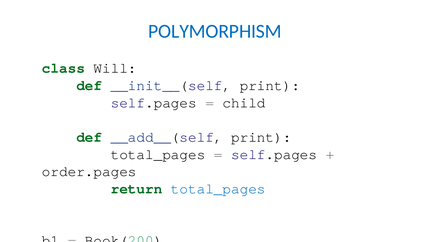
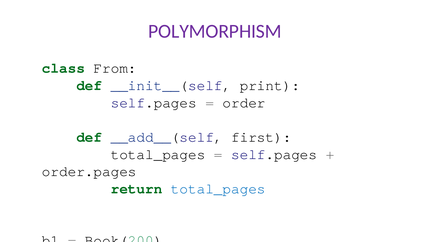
POLYMORPHISM at (215, 31) colour: blue -> purple
Will: Will -> From
child: child -> order
__add__(self print: print -> first
